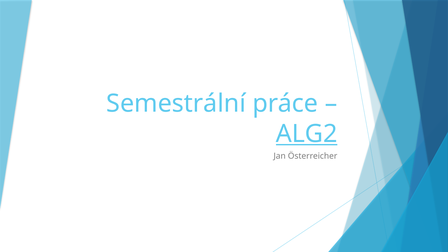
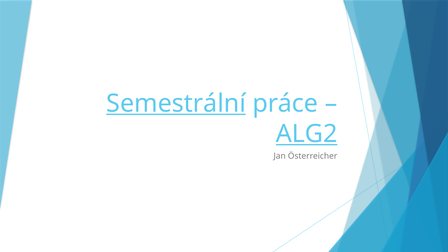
Semestrální underline: none -> present
